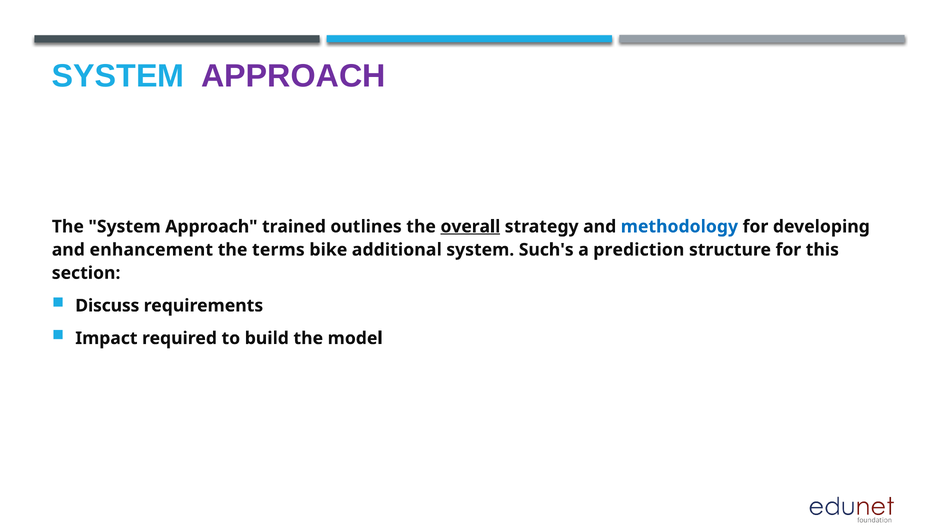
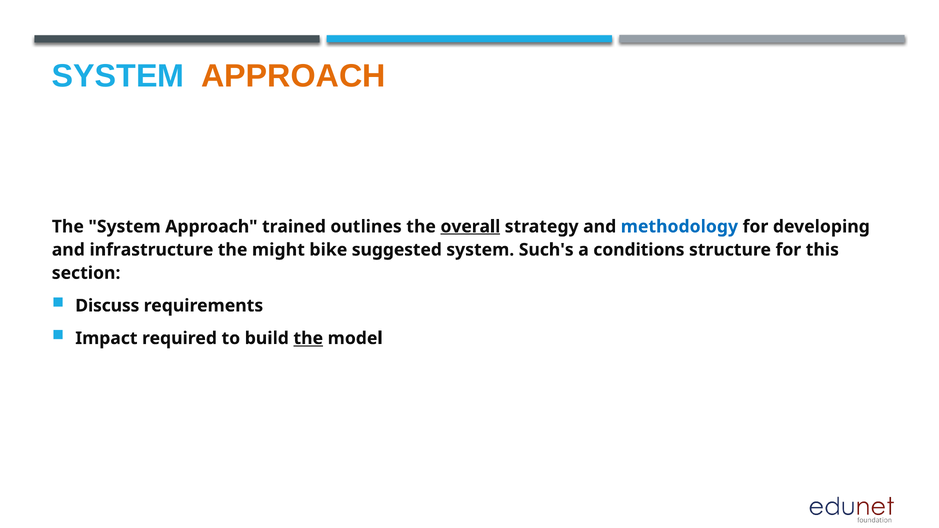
APPROACH at (293, 76) colour: purple -> orange
enhancement: enhancement -> infrastructure
terms: terms -> might
additional: additional -> suggested
prediction: prediction -> conditions
the at (308, 338) underline: none -> present
